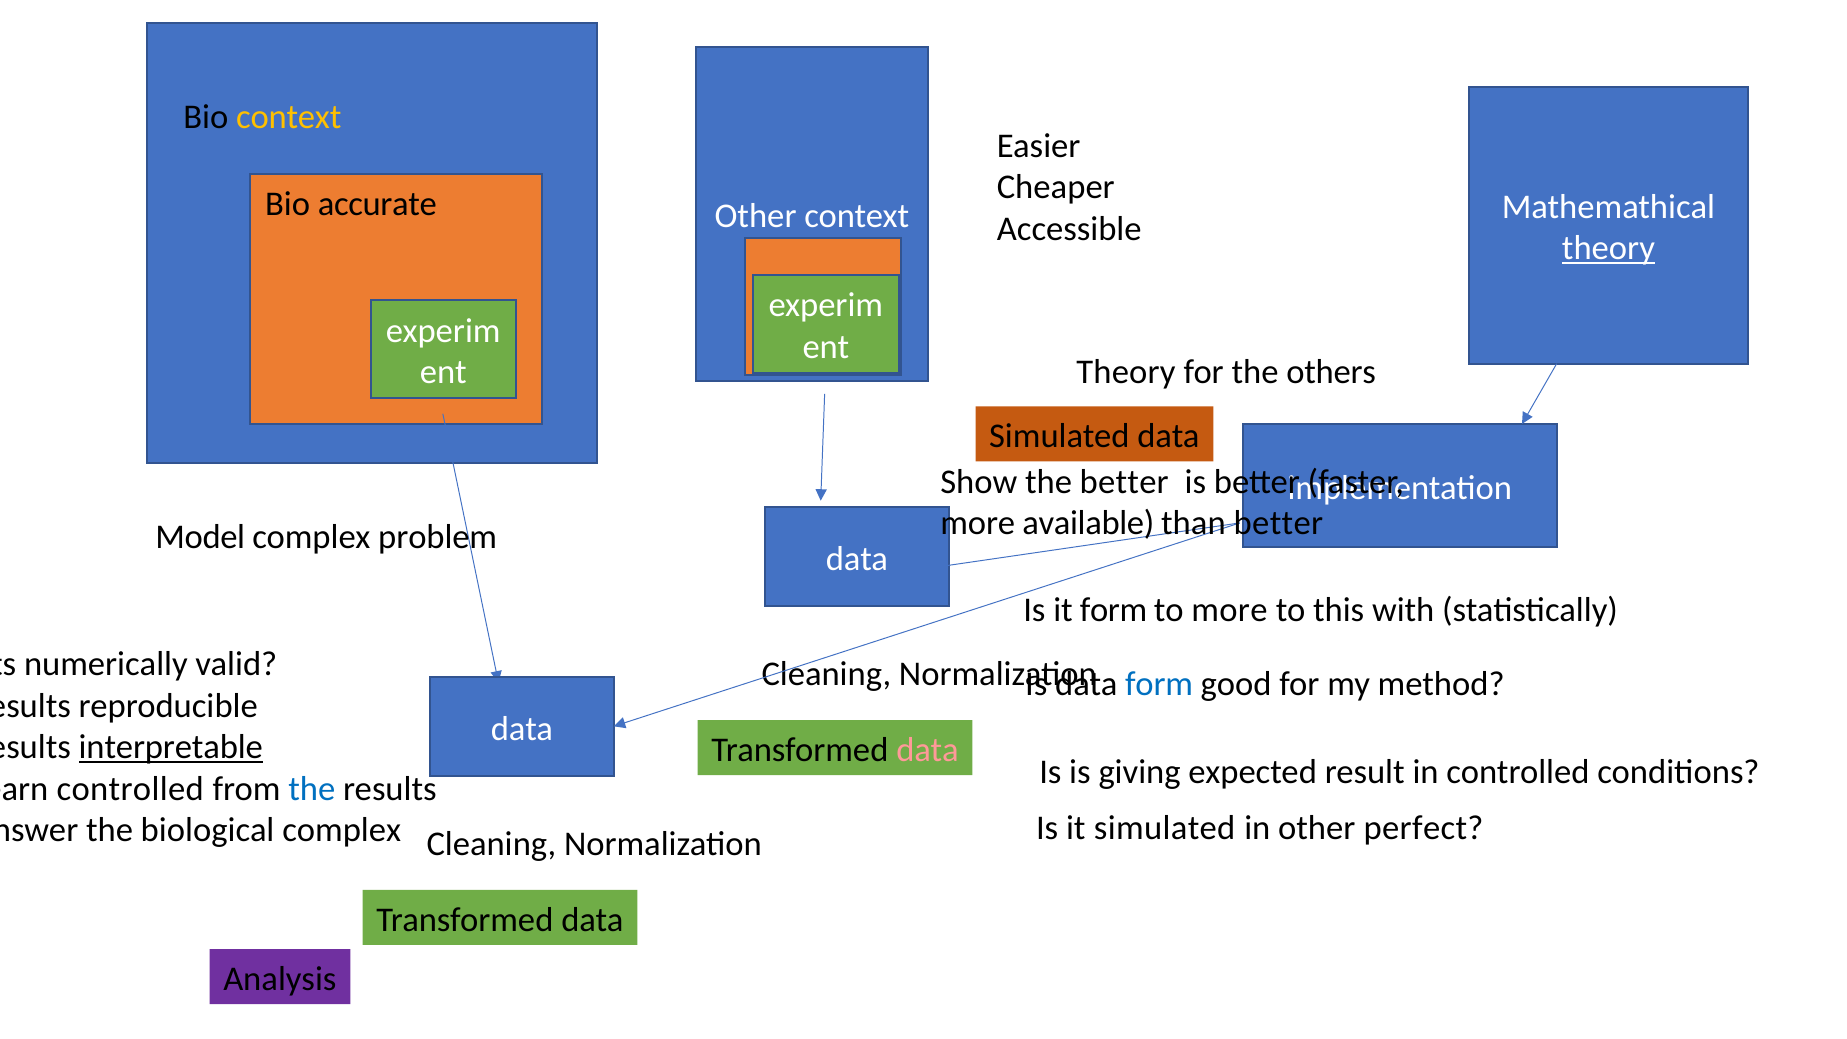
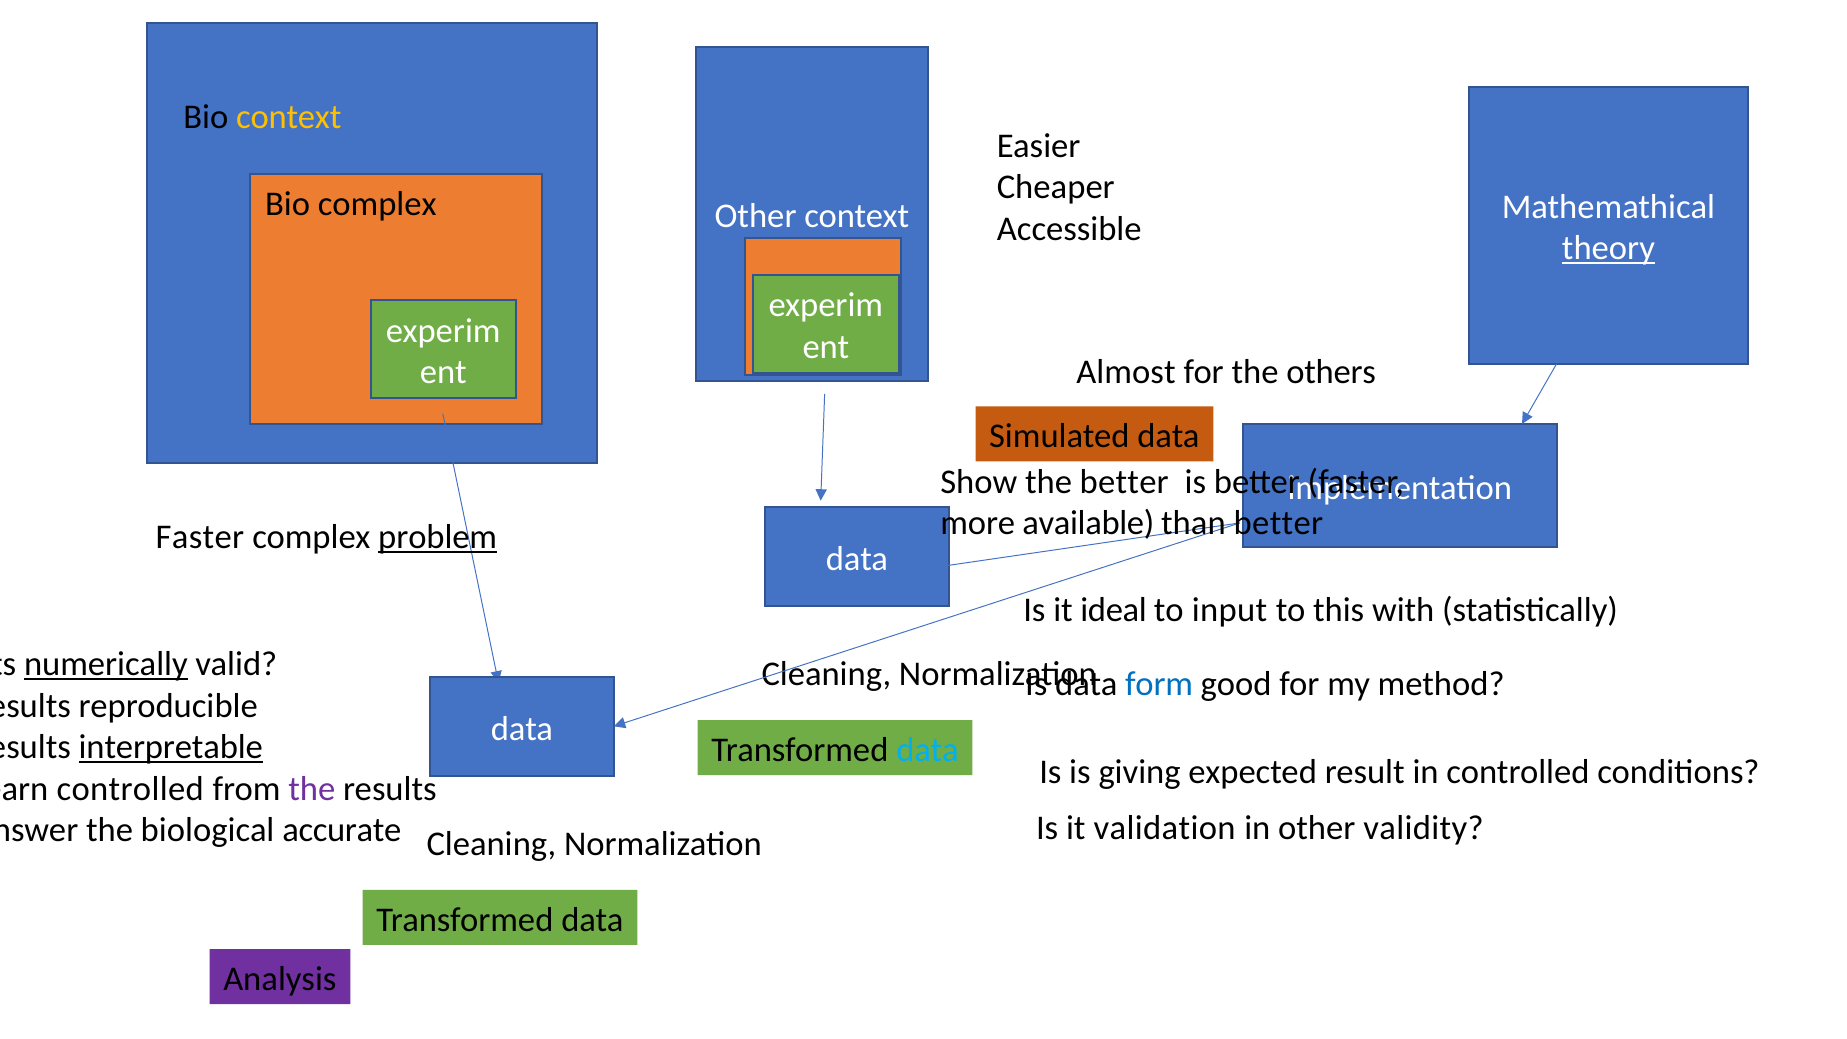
Bio accurate: accurate -> complex
Theory at (1126, 372): Theory -> Almost
Model at (200, 537): Model -> Faster
problem underline: none -> present
it form: form -> ideal
to more: more -> input
numerically underline: none -> present
data at (927, 750) colour: pink -> light blue
the at (312, 789) colour: blue -> purple
it simulated: simulated -> validation
perfect: perfect -> validity
biological complex: complex -> accurate
